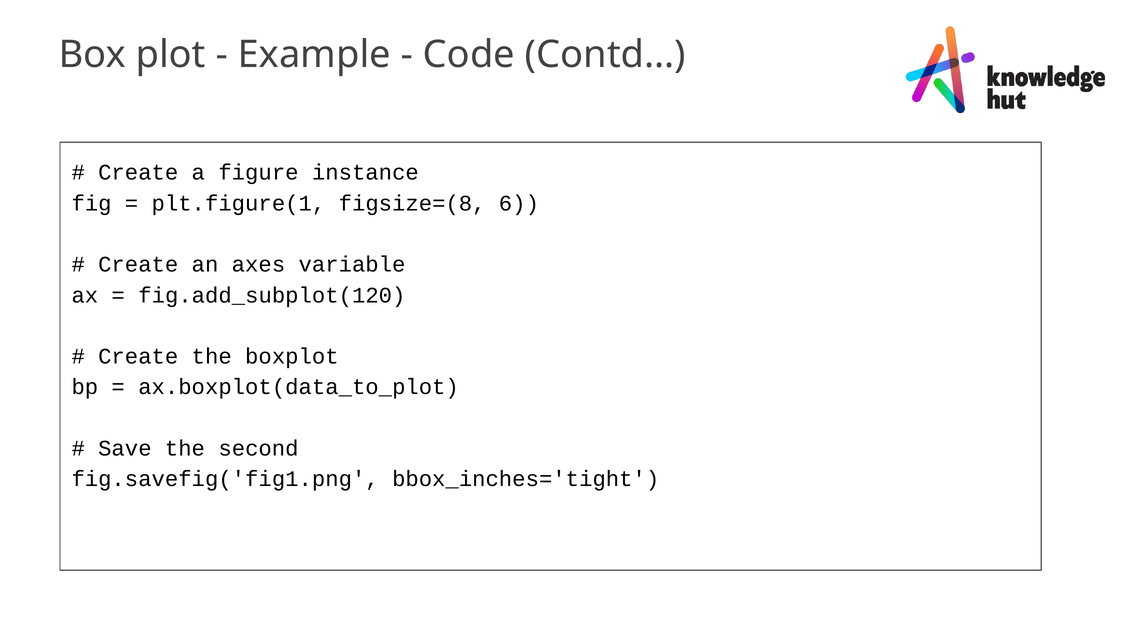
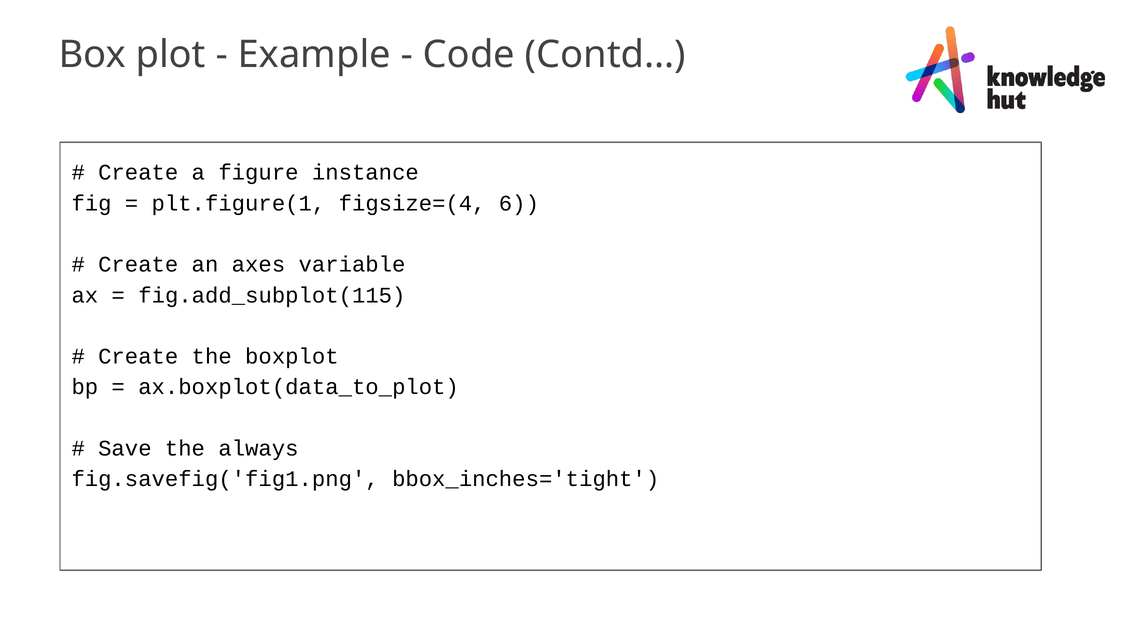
figsize=(8: figsize=(8 -> figsize=(4
fig.add_subplot(120: fig.add_subplot(120 -> fig.add_subplot(115
second: second -> always
